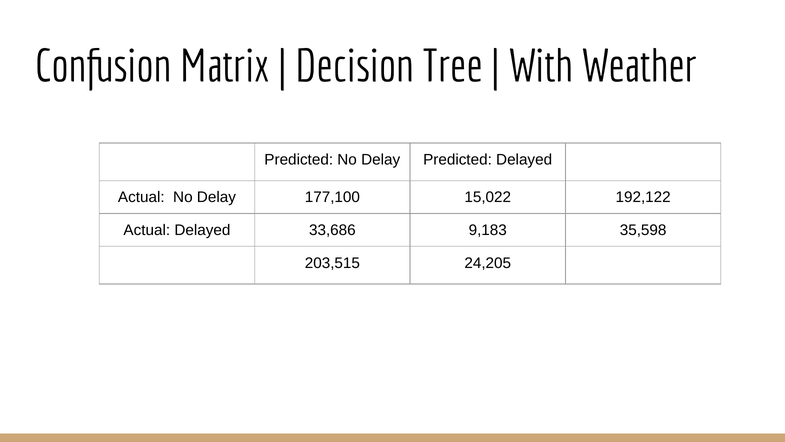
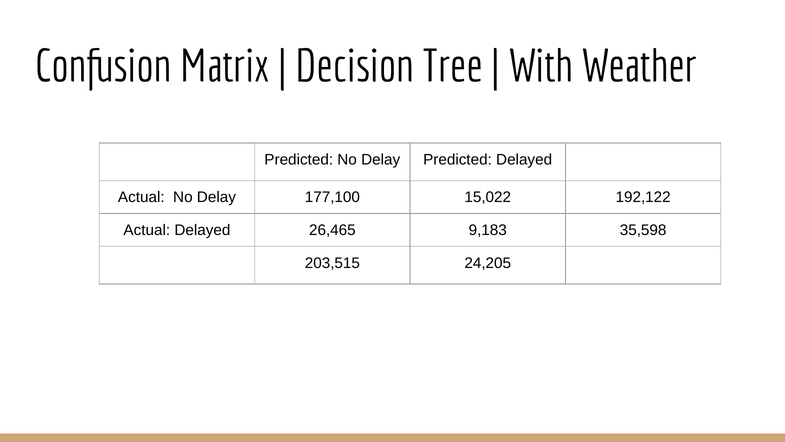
33,686: 33,686 -> 26,465
